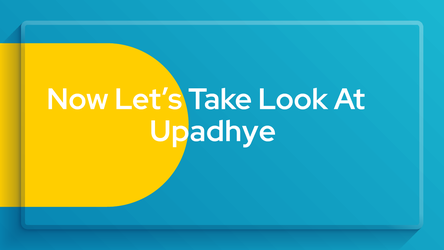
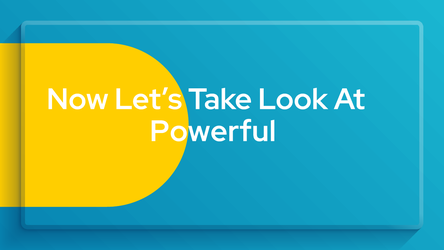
Upadhye: Upadhye -> Powerful
